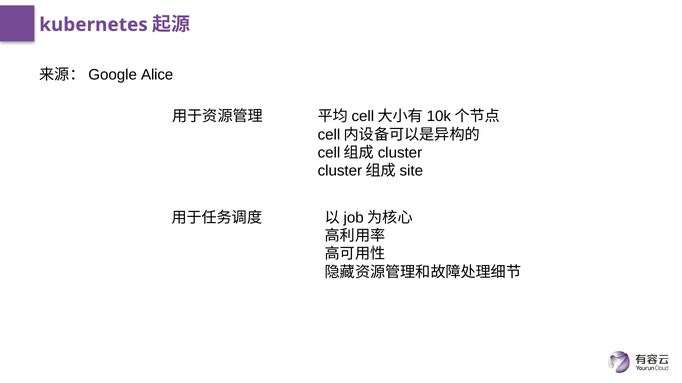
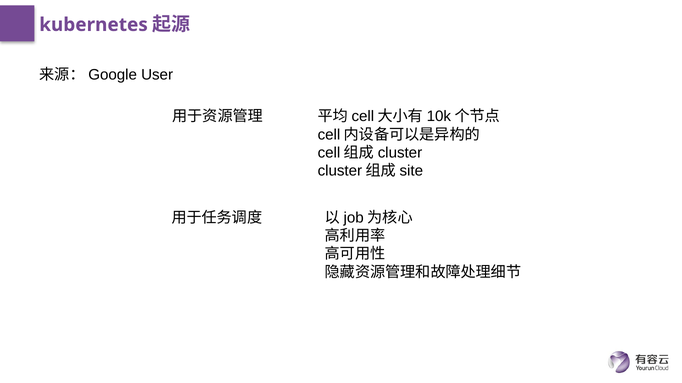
Alice: Alice -> User
